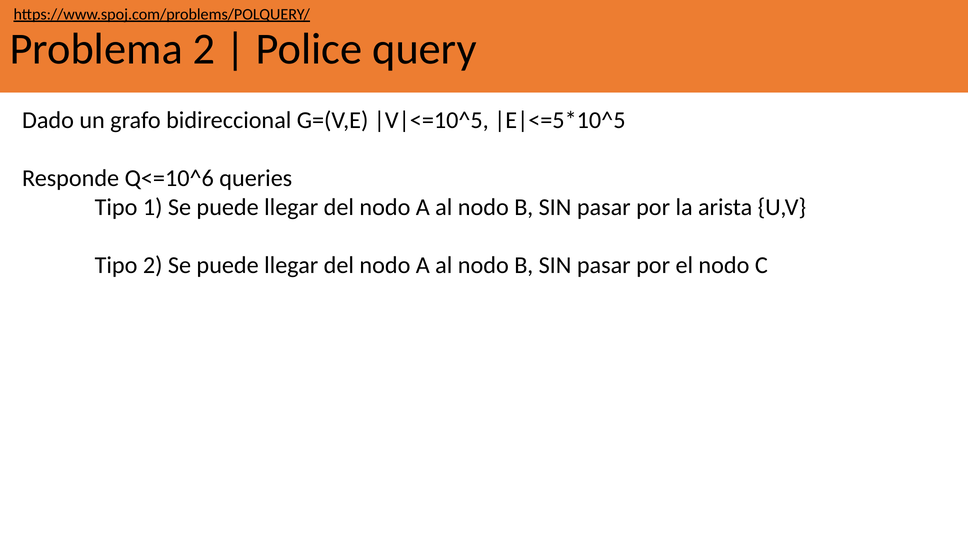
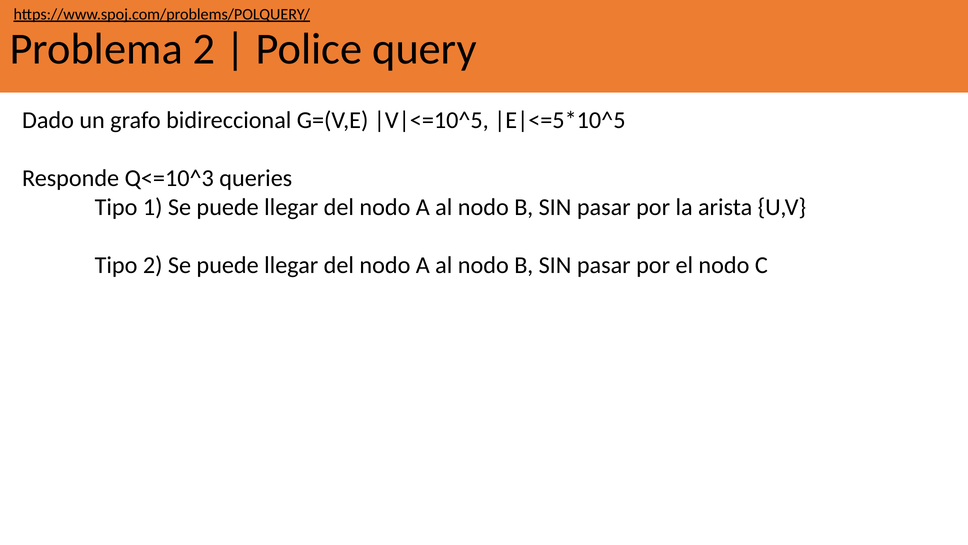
Q<=10^6: Q<=10^6 -> Q<=10^3
